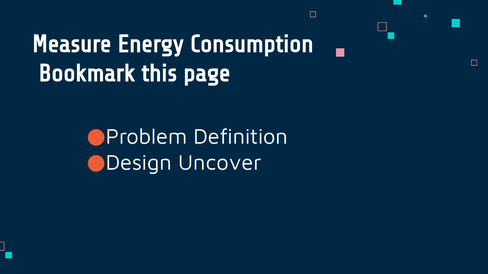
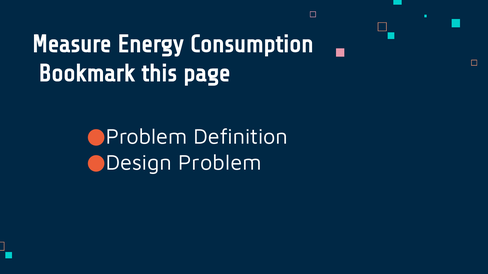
Uncover: Uncover -> Problem
